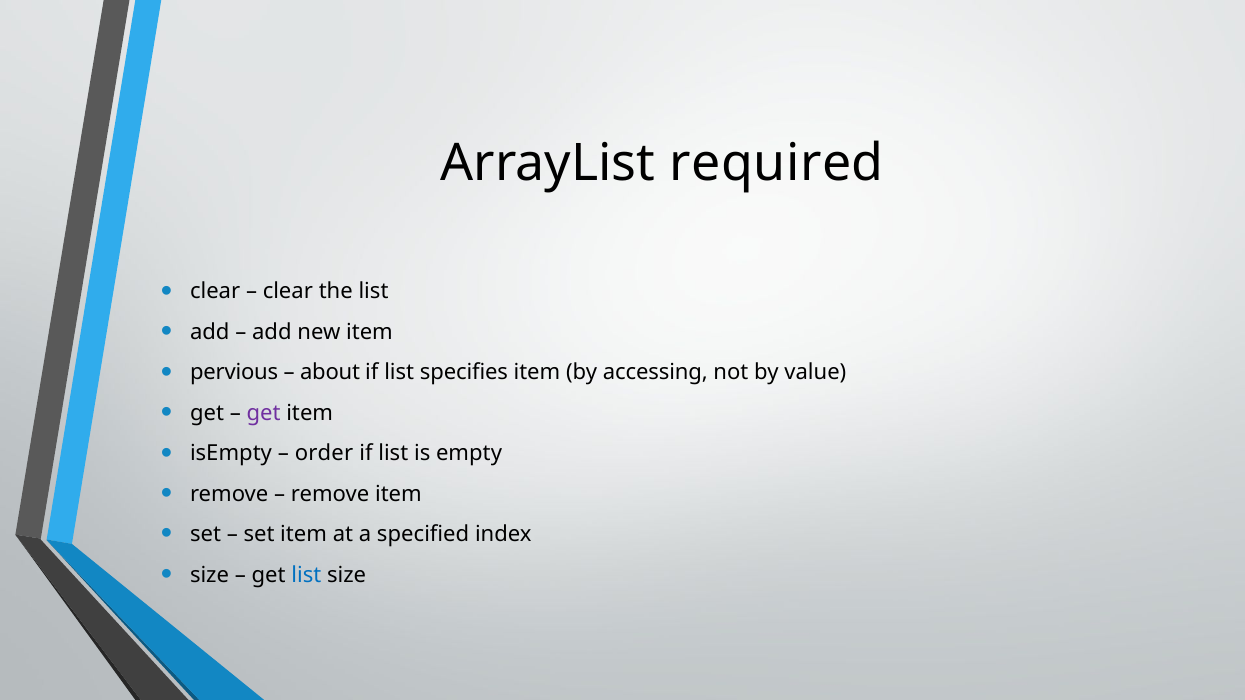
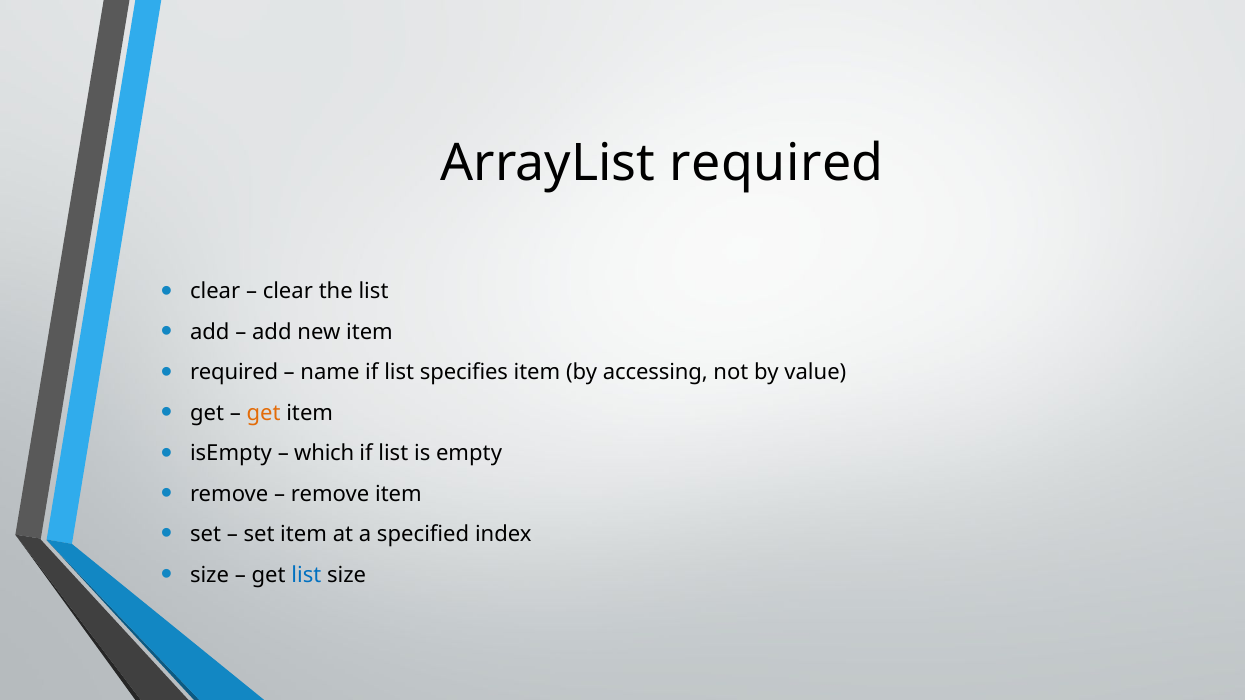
pervious at (234, 373): pervious -> required
about: about -> name
get at (264, 413) colour: purple -> orange
order: order -> which
